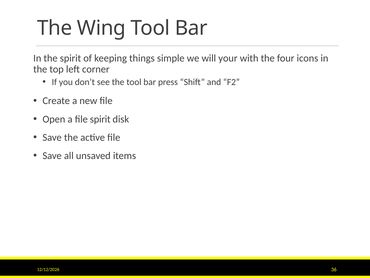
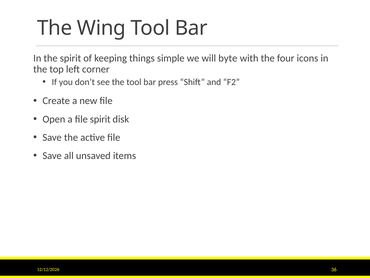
your: your -> byte
